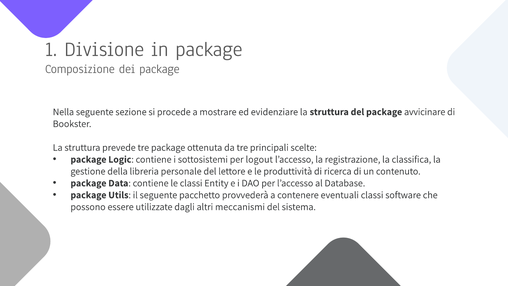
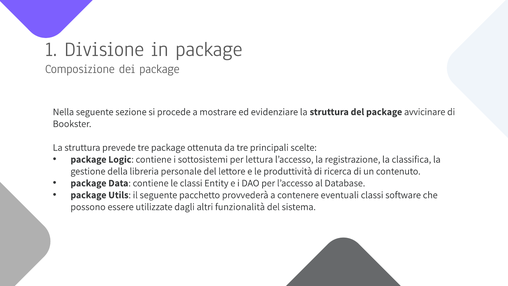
logout: logout -> lettura
meccanismi: meccanismi -> funzionalità
